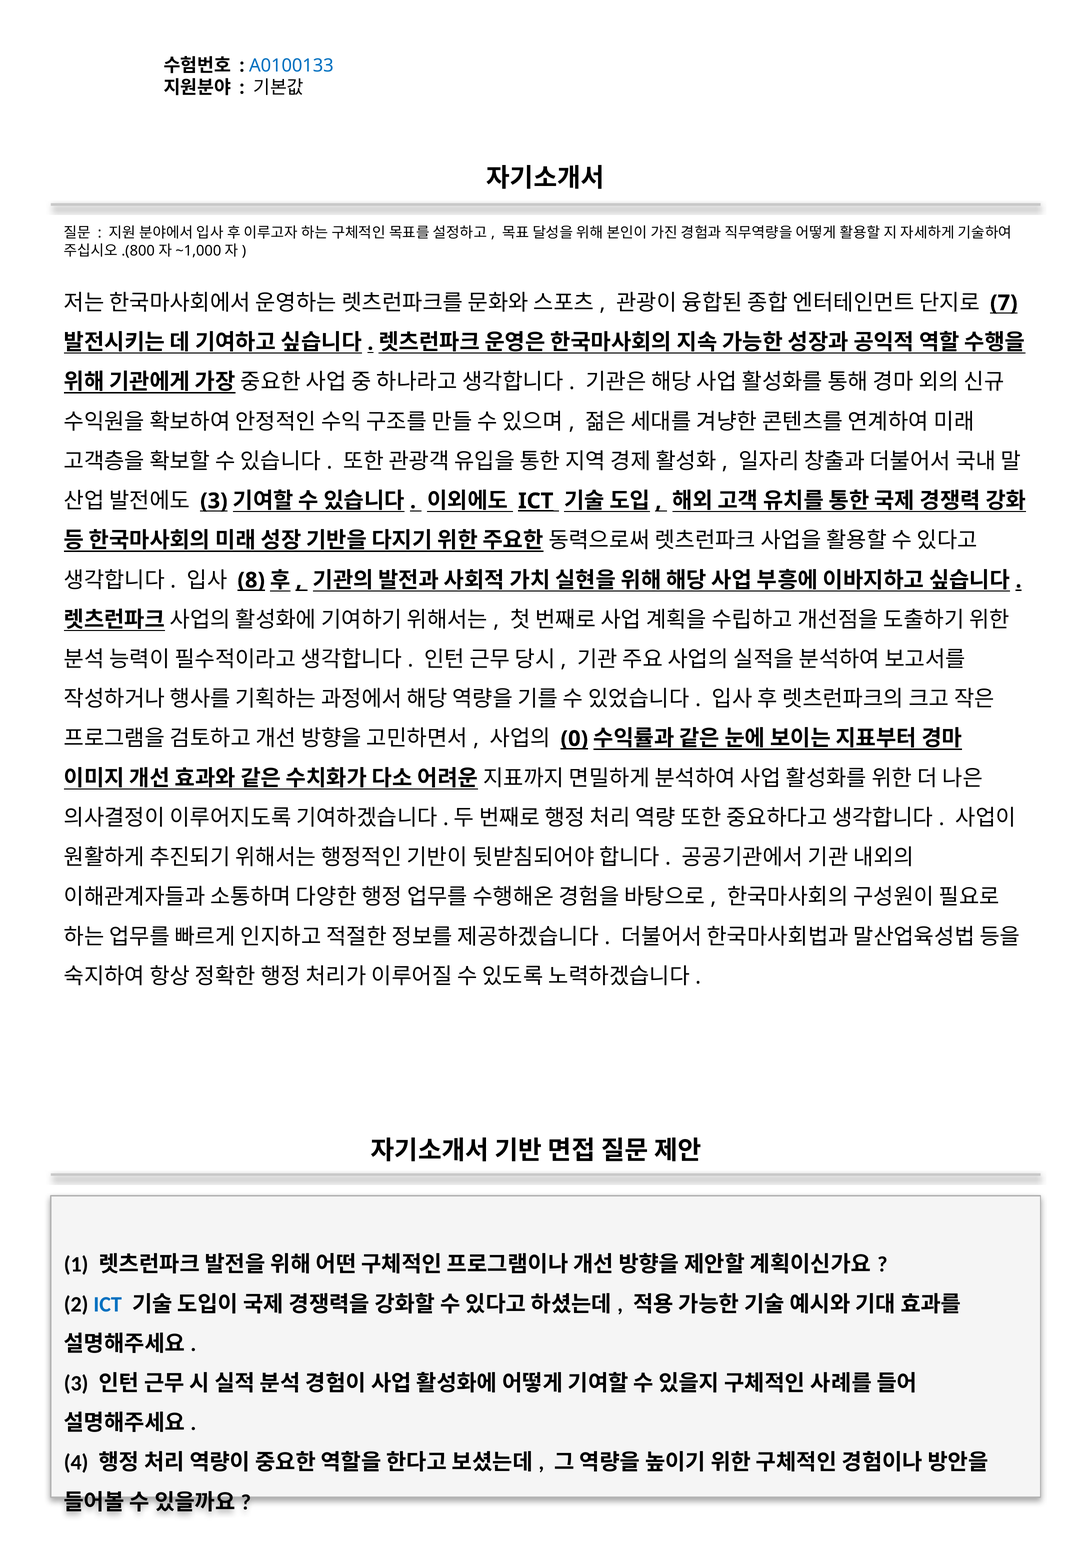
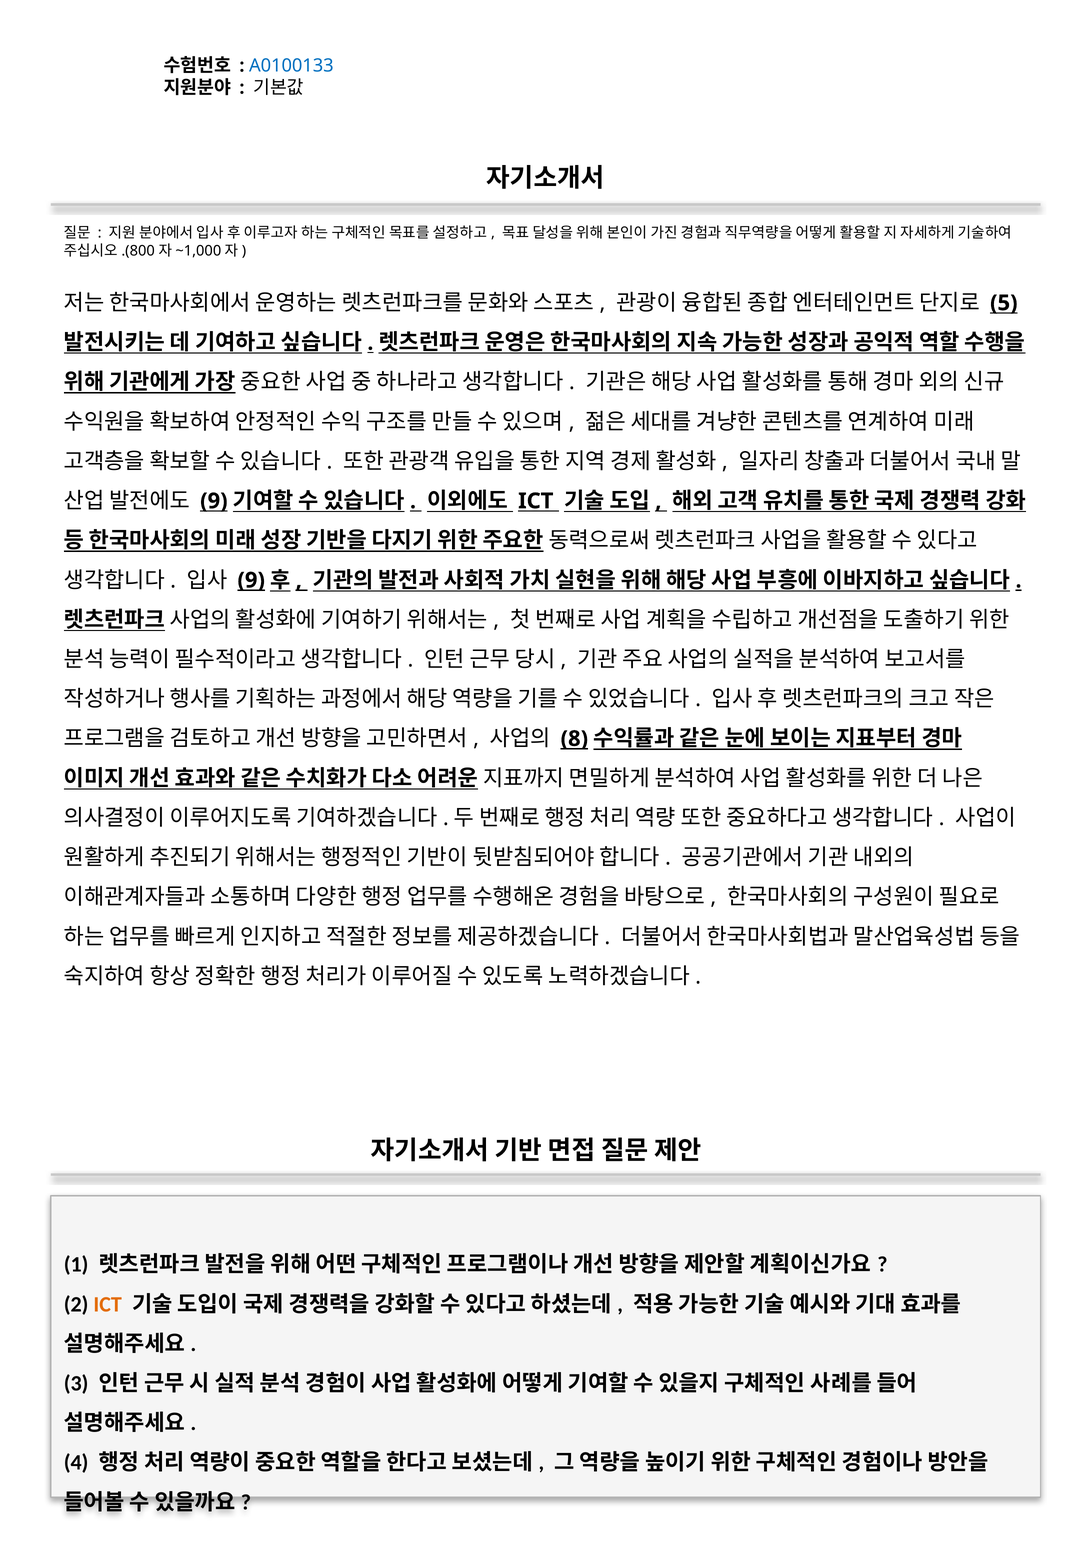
7: 7 -> 5
3 at (214, 501): 3 -> 9
ICT at (536, 501) underline: present -> none
8 at (251, 580): 8 -> 9
0: 0 -> 8
ICT at (108, 1303) colour: blue -> orange
